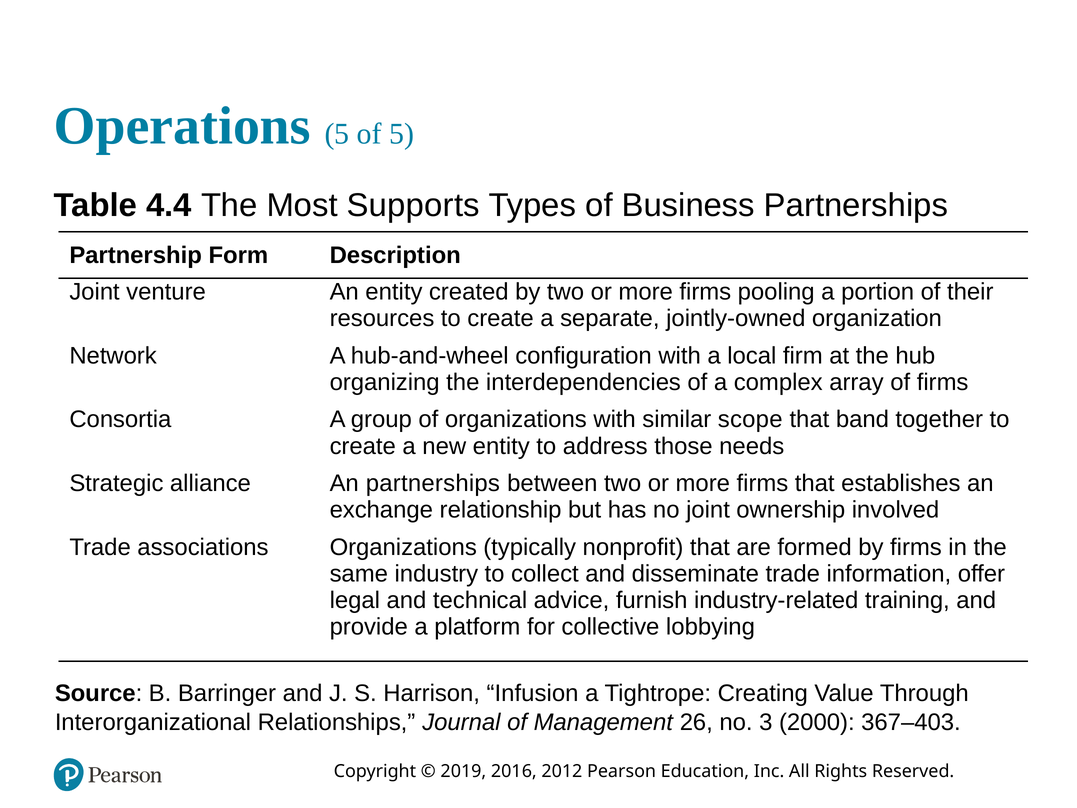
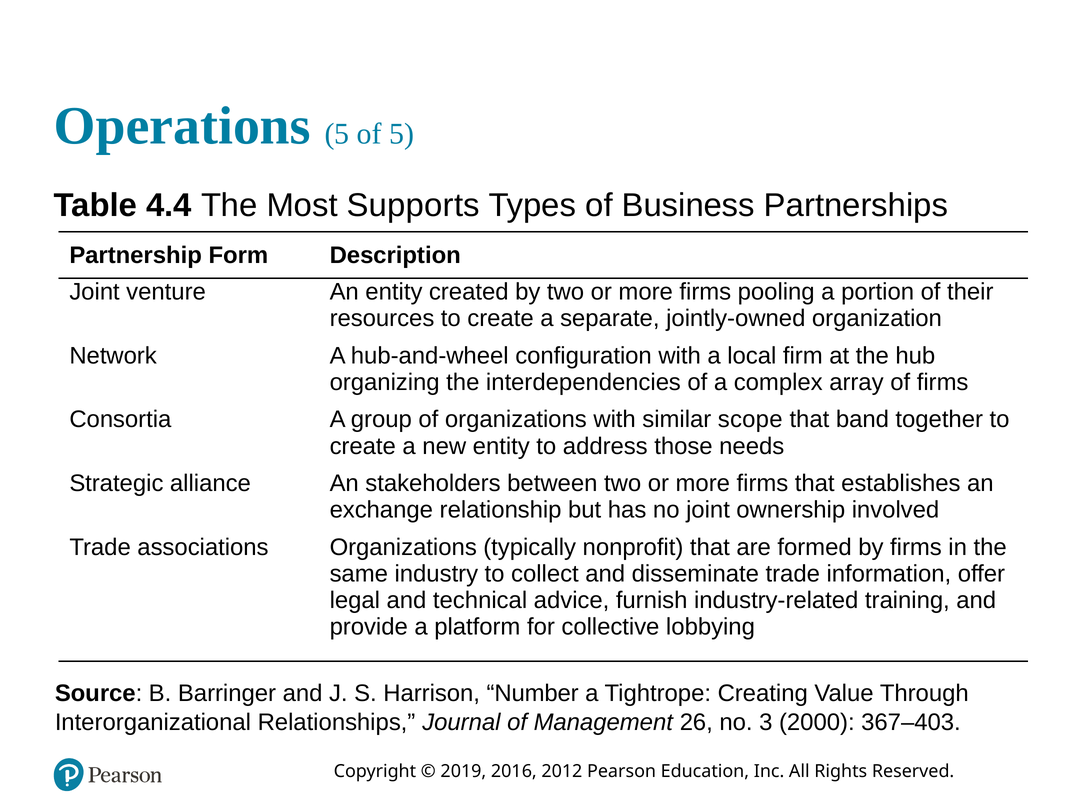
An partnerships: partnerships -> stakeholders
Infusion: Infusion -> Number
